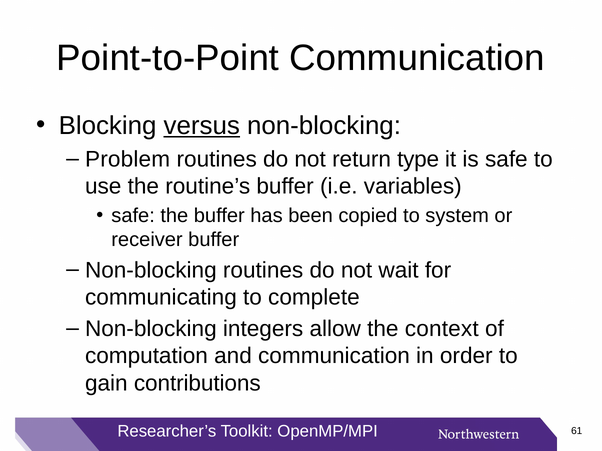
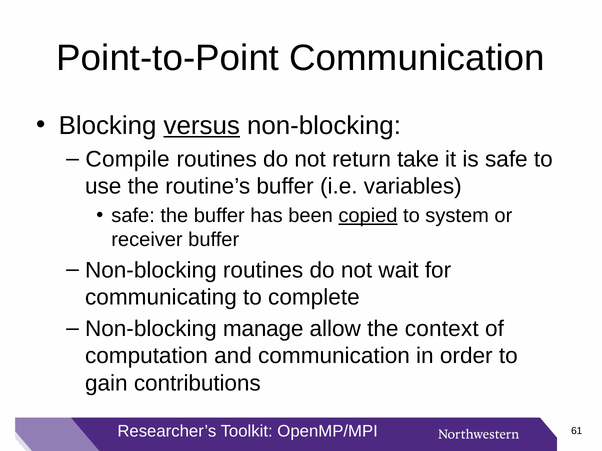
Problem: Problem -> Compile
type: type -> take
copied underline: none -> present
integers: integers -> manage
